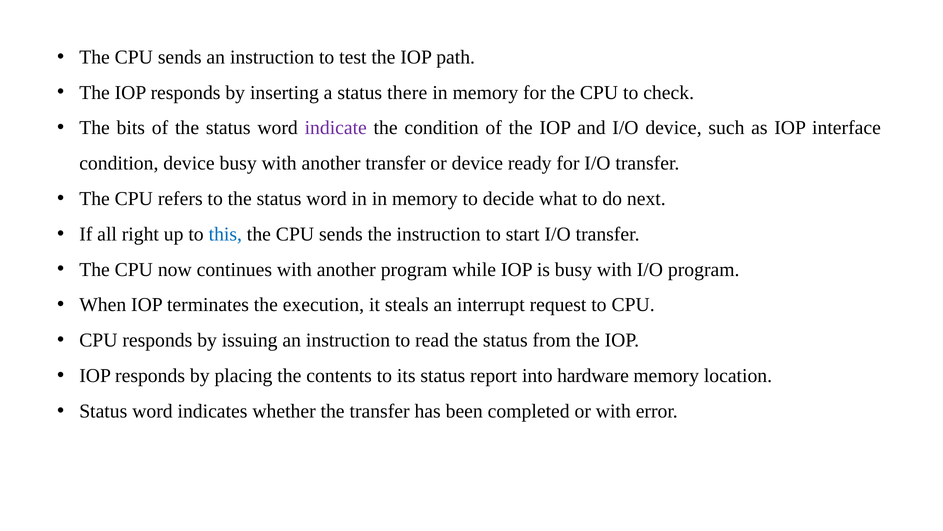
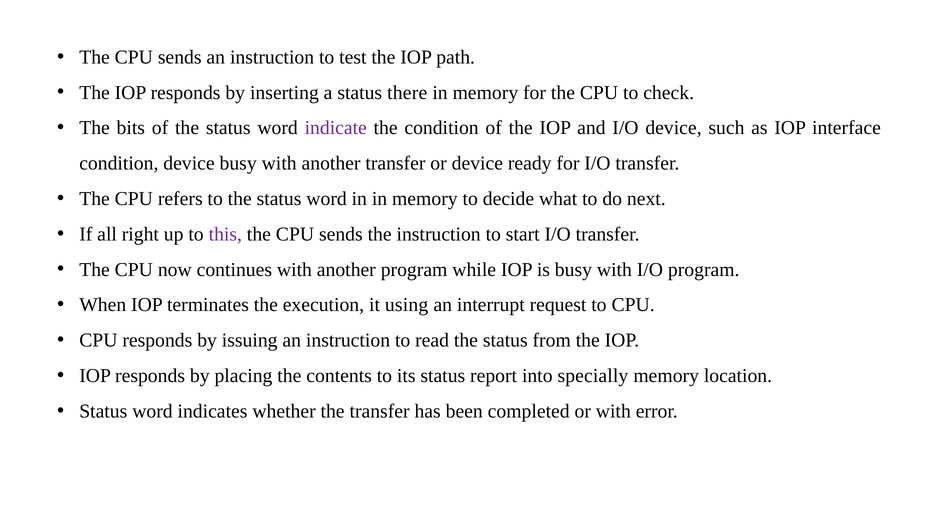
this colour: blue -> purple
steals: steals -> using
hardware: hardware -> specially
